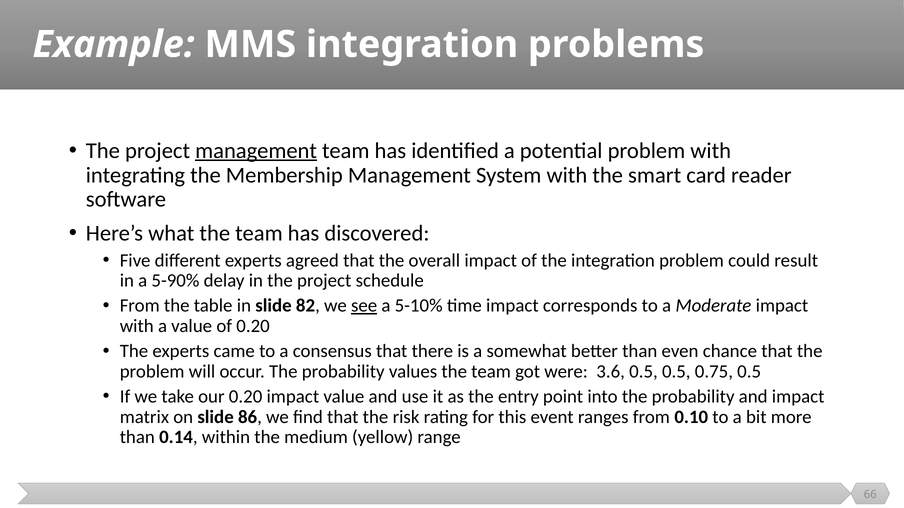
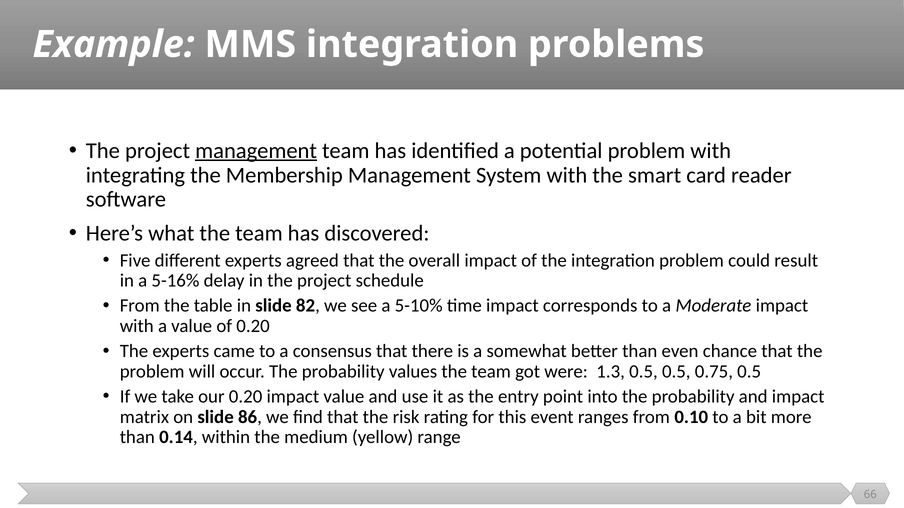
5-90%: 5-90% -> 5-16%
see underline: present -> none
3.6: 3.6 -> 1.3
